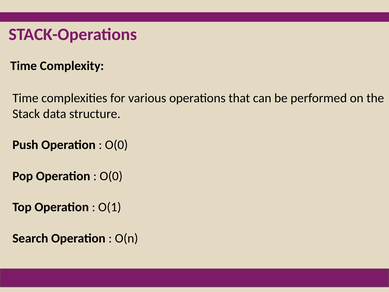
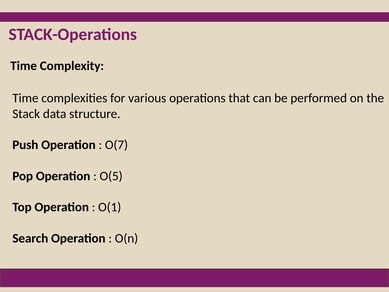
O(0 at (116, 145): O(0 -> O(7
O(0 at (111, 176): O(0 -> O(5
